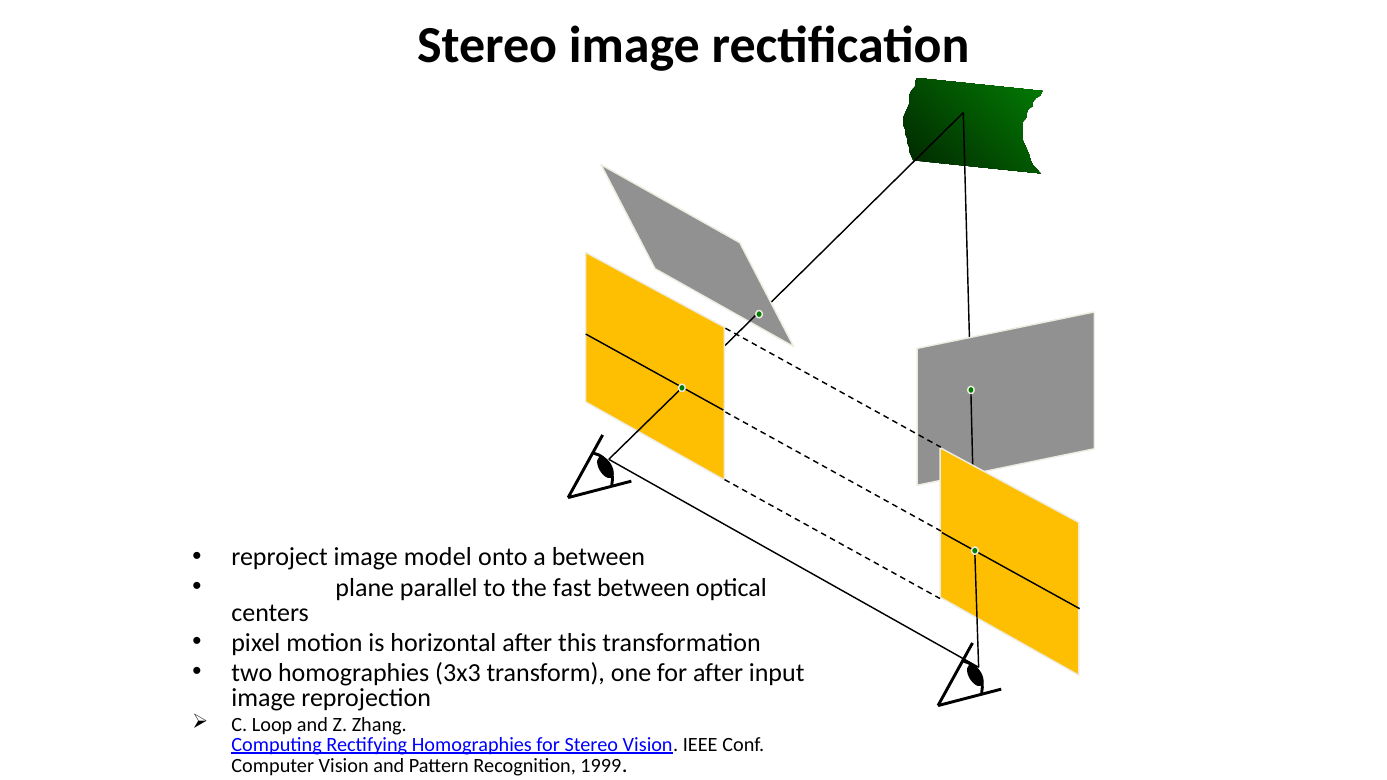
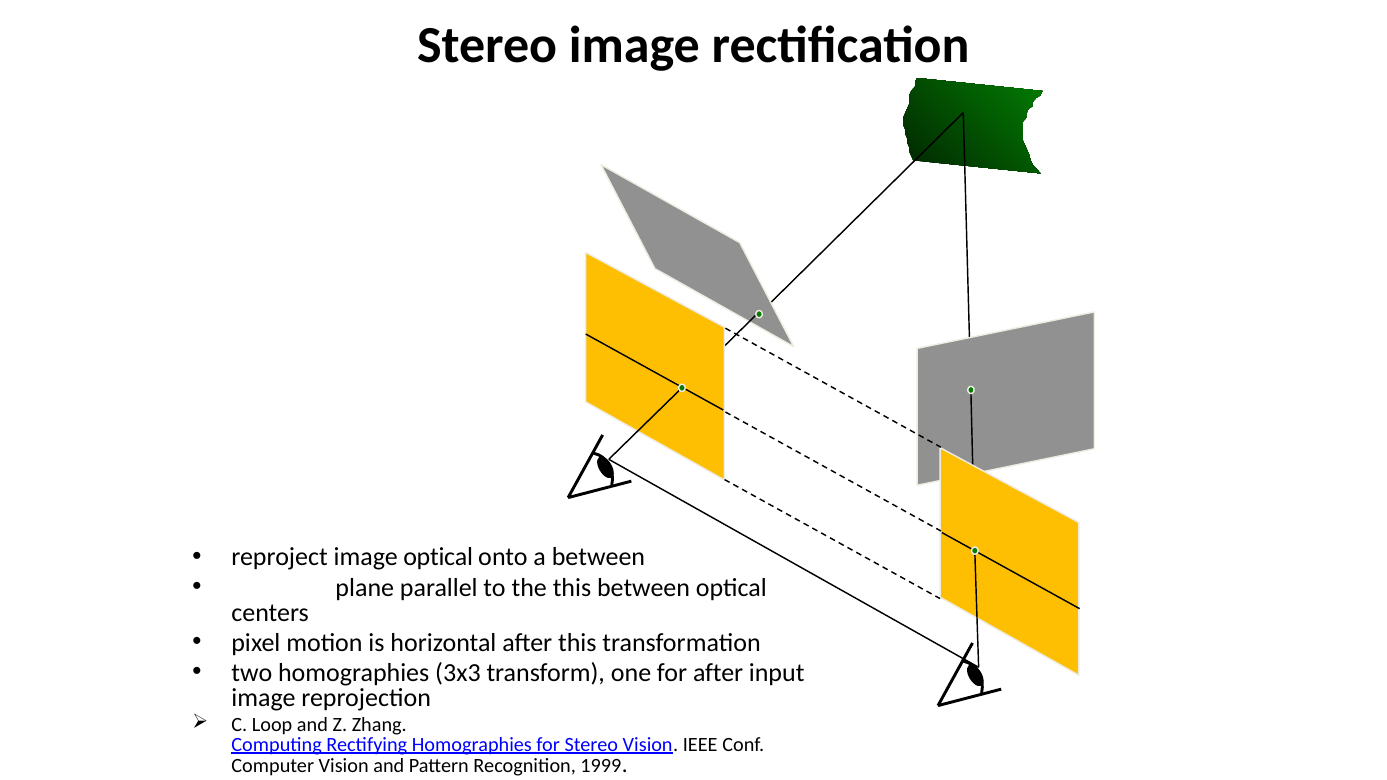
image model: model -> optical
the fast: fast -> this
